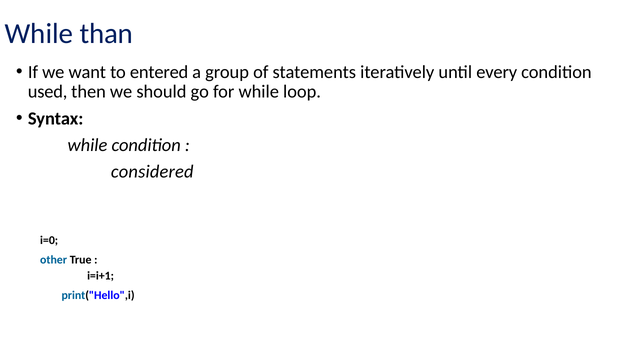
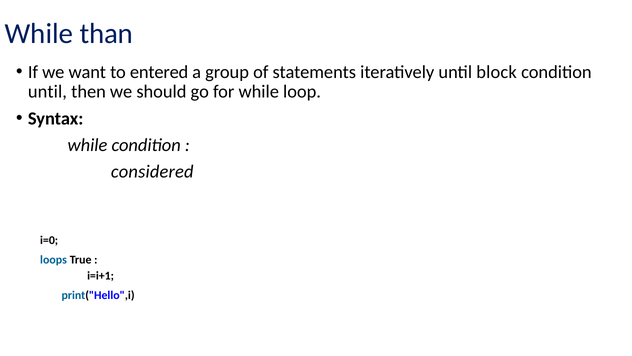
every: every -> block
used at (48, 92): used -> until
other: other -> loops
